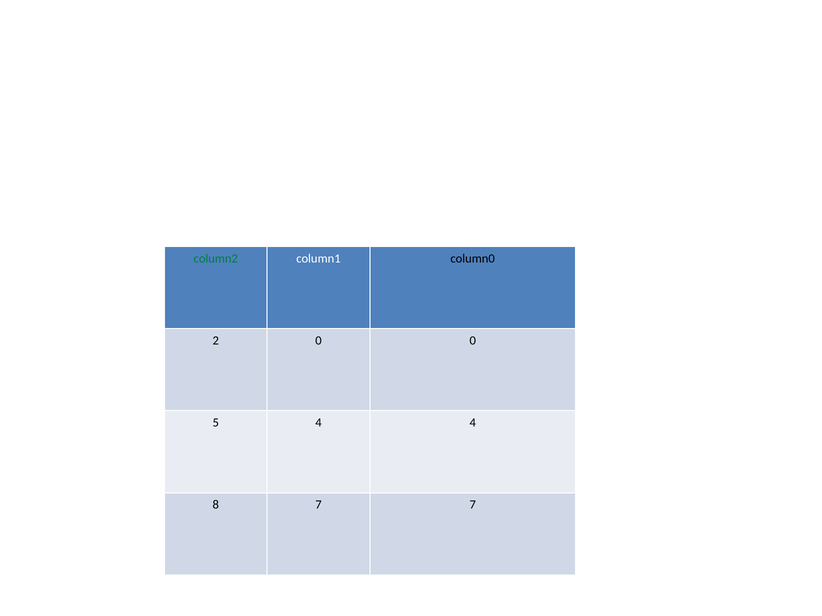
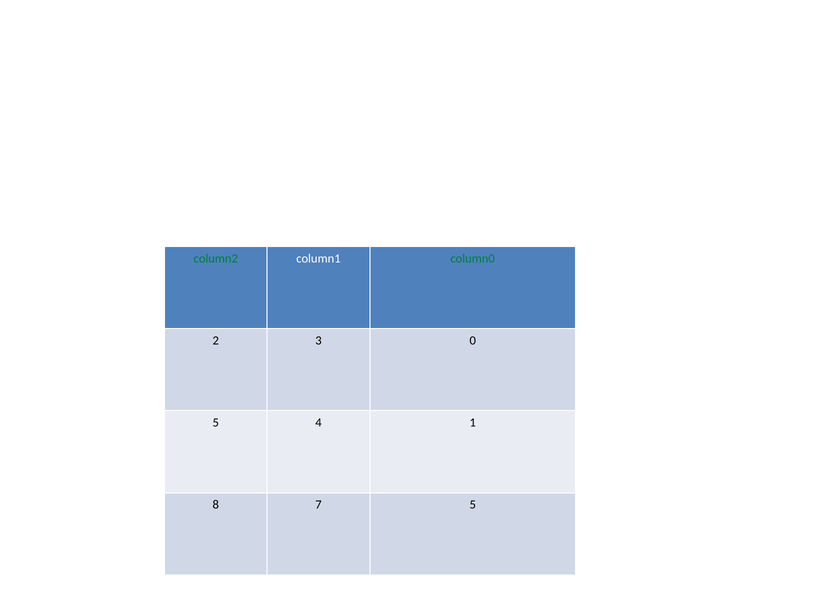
column0 colour: black -> green
2 0: 0 -> 3
4 4: 4 -> 1
7 7: 7 -> 5
